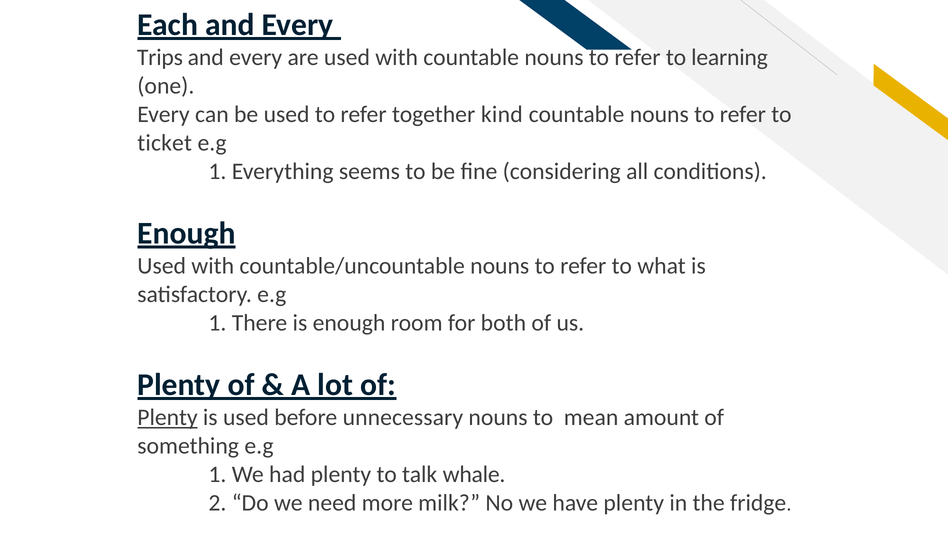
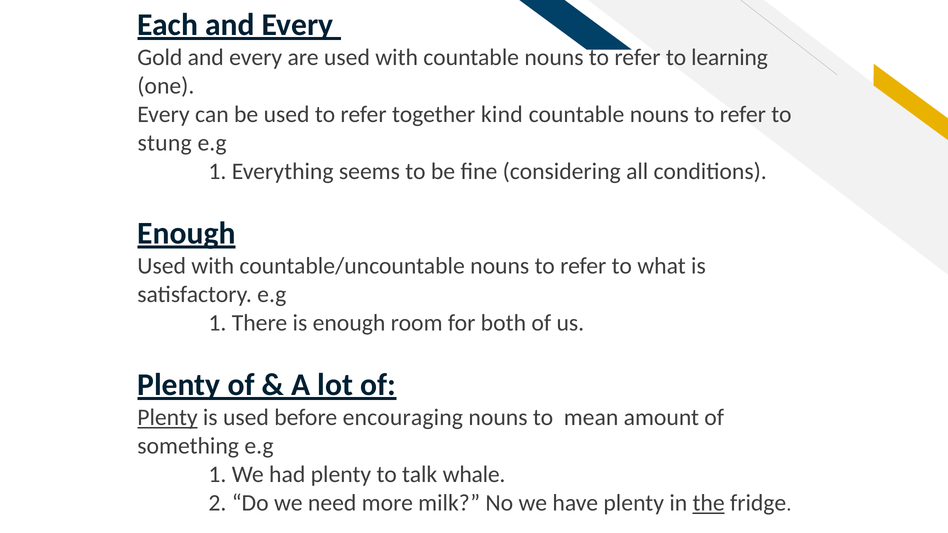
Trips: Trips -> Gold
ticket: ticket -> stung
unnecessary: unnecessary -> encouraging
the underline: none -> present
